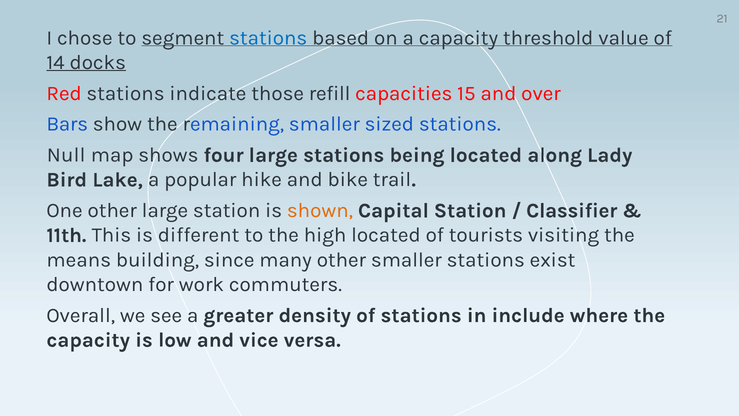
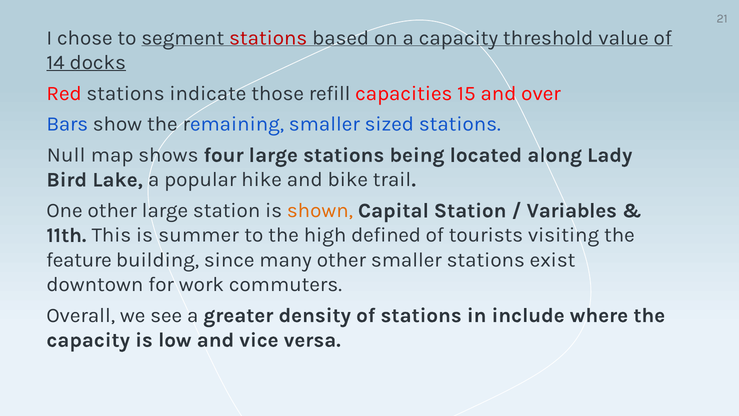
stations at (268, 38) colour: blue -> red
Classifier: Classifier -> Variables
different: different -> summer
high located: located -> defined
means: means -> feature
